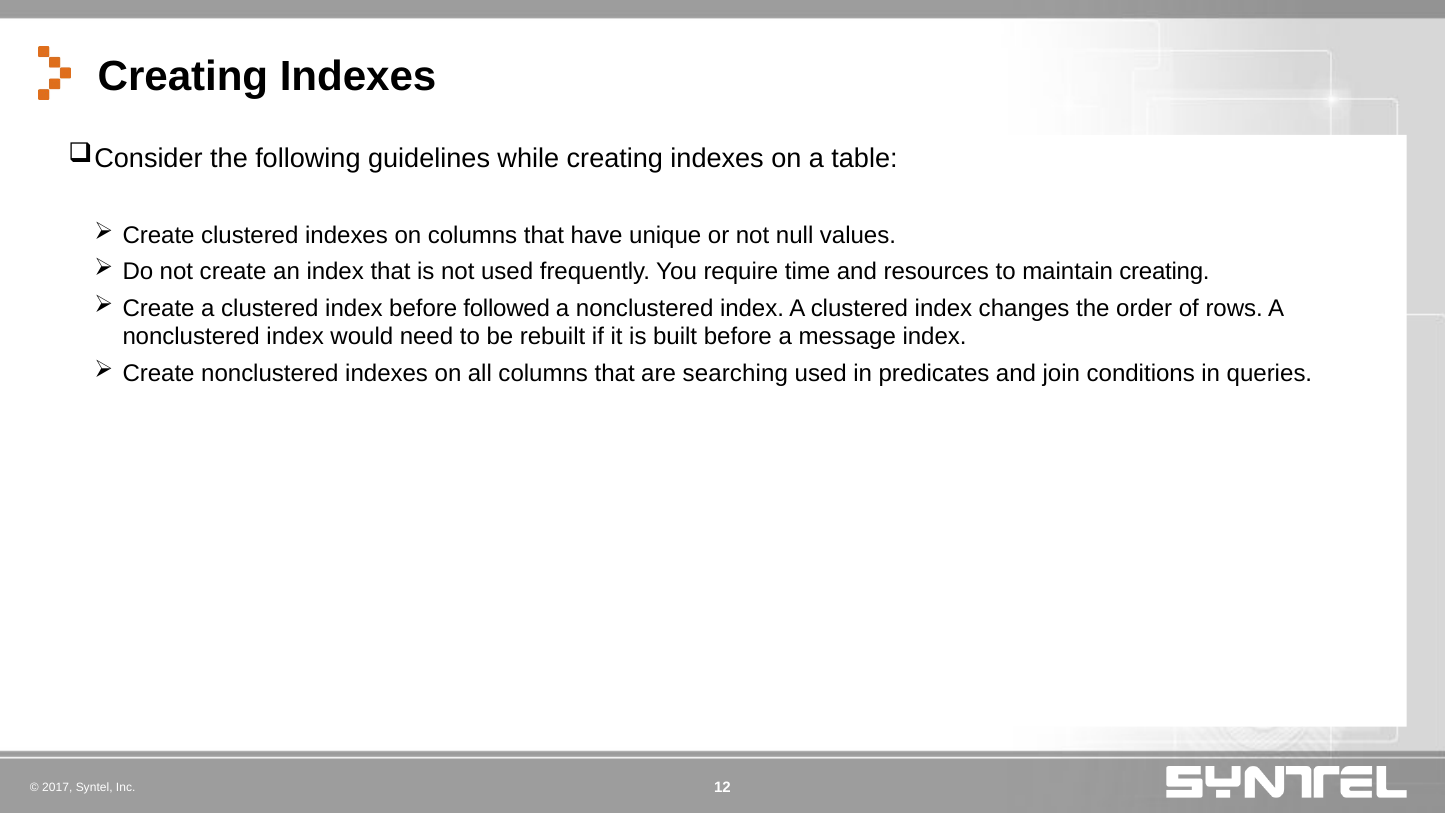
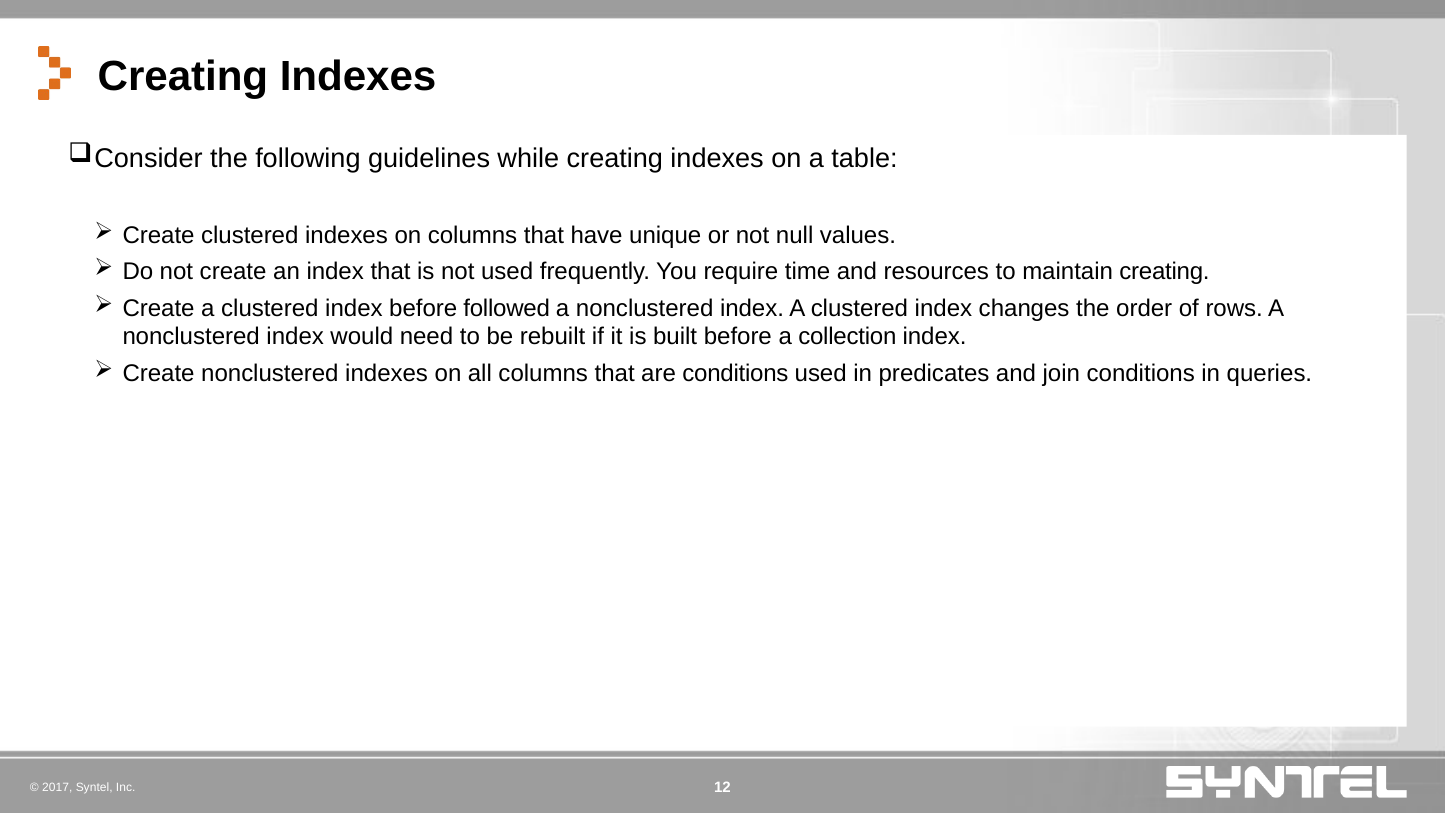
message: message -> collection
are searching: searching -> conditions
